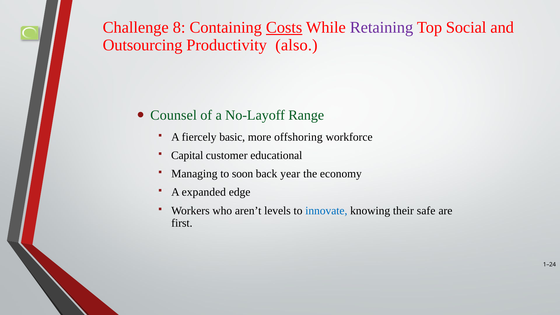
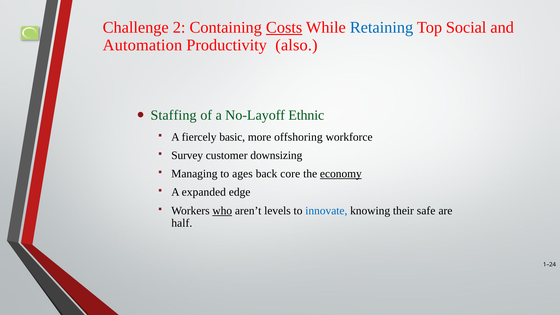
8: 8 -> 2
Retaining colour: purple -> blue
Outsourcing: Outsourcing -> Automation
Counsel: Counsel -> Staffing
Range: Range -> Ethnic
Capital: Capital -> Survey
educational: educational -> downsizing
soon: soon -> ages
year: year -> core
economy underline: none -> present
who underline: none -> present
first: first -> half
